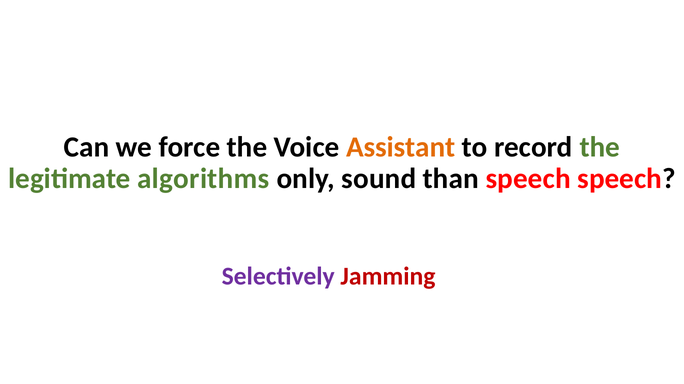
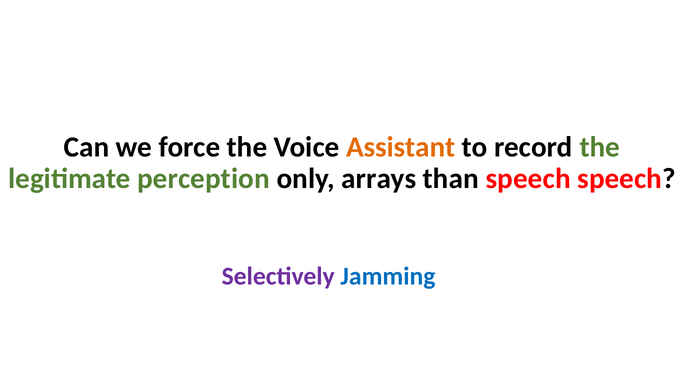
algorithms: algorithms -> perception
sound: sound -> arrays
Jamming colour: red -> blue
